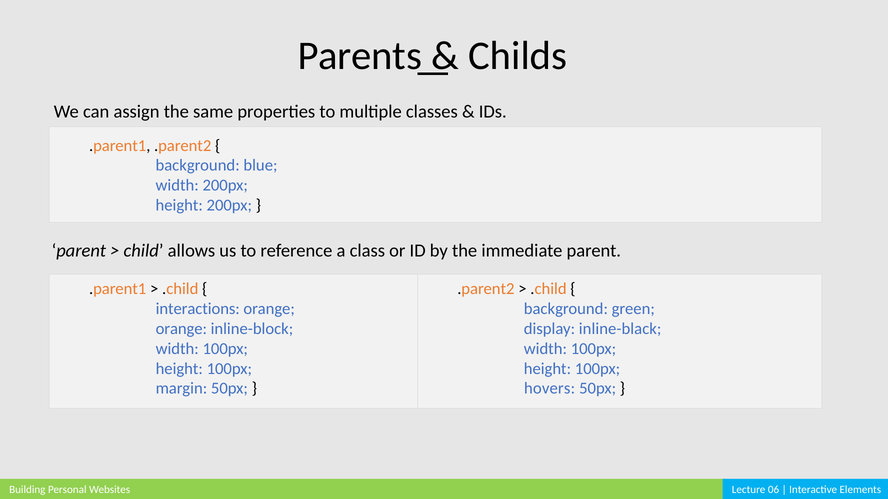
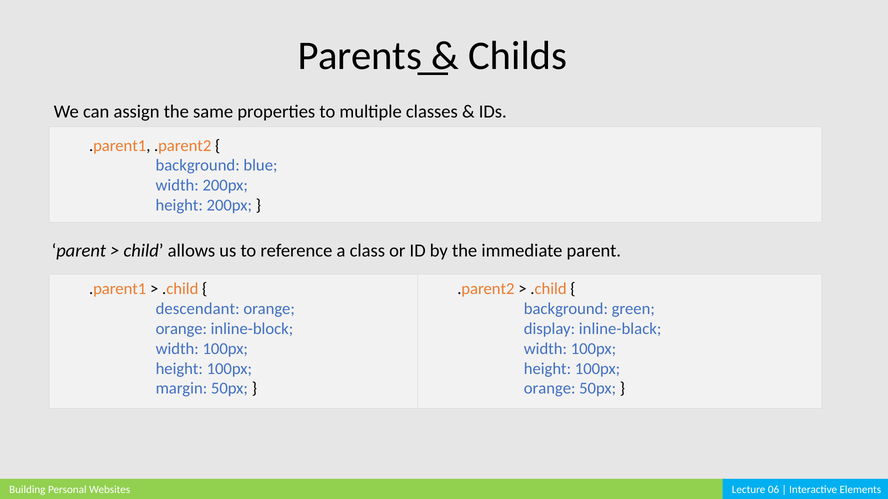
interactions: interactions -> descendant
hovers at (550, 389): hovers -> orange
